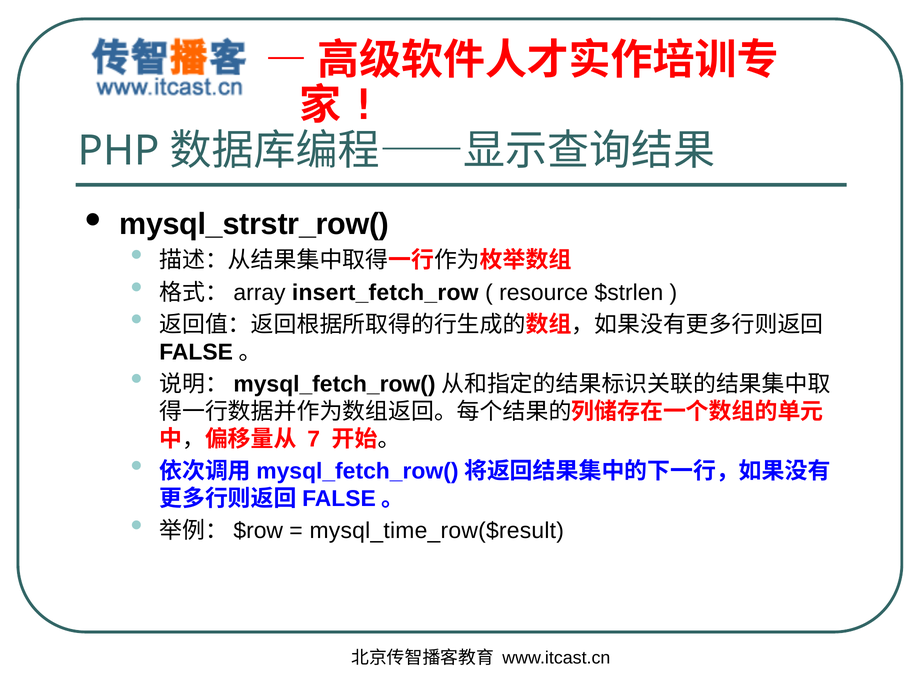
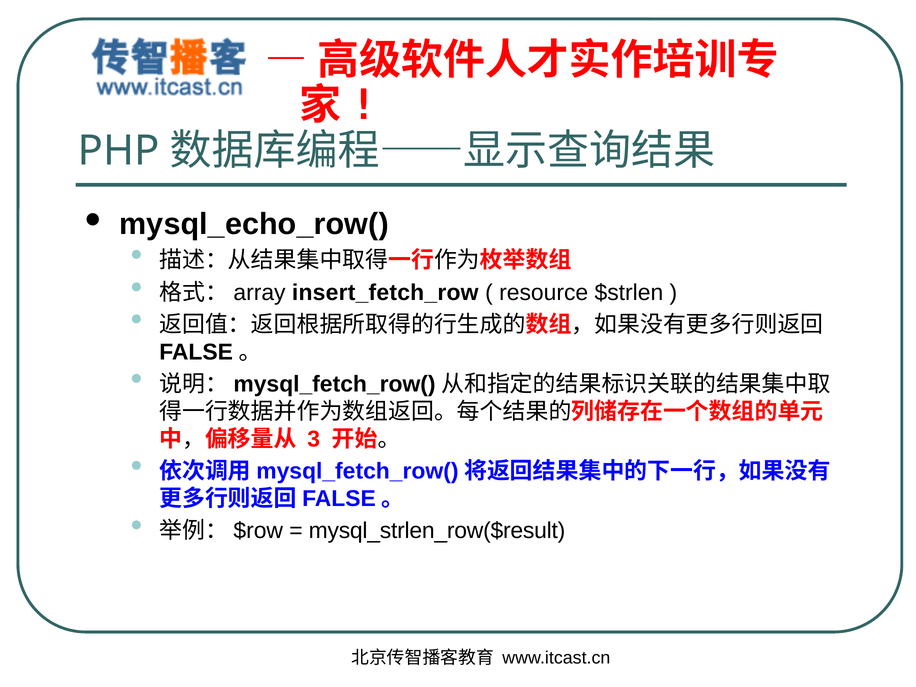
mysql_strstr_row(: mysql_strstr_row( -> mysql_echo_row(
7: 7 -> 3
mysql_time_row($result: mysql_time_row($result -> mysql_strlen_row($result
